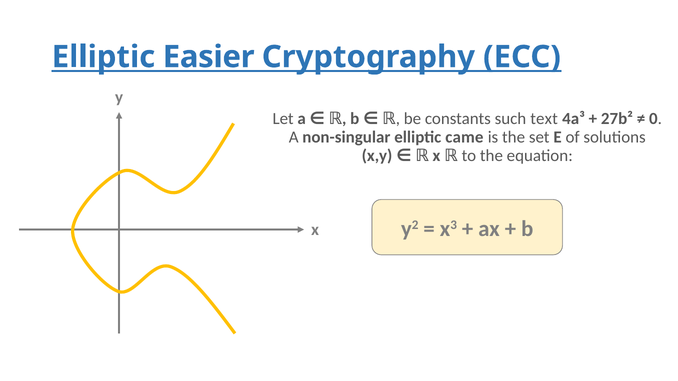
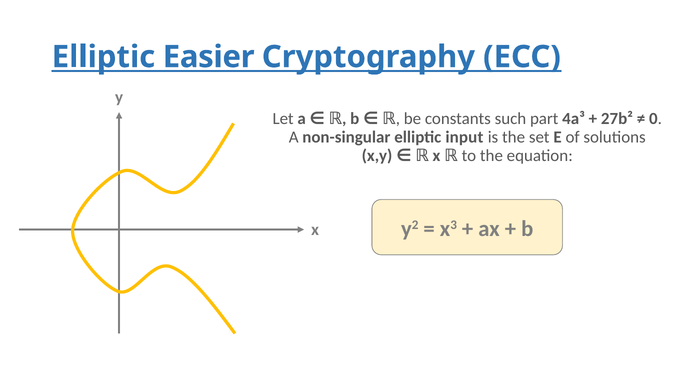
text: text -> part
came: came -> input
